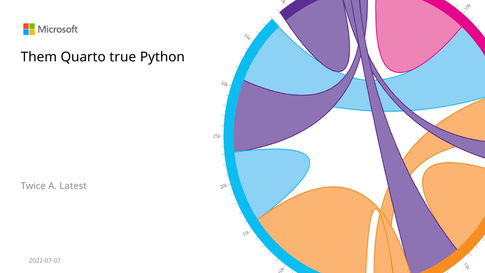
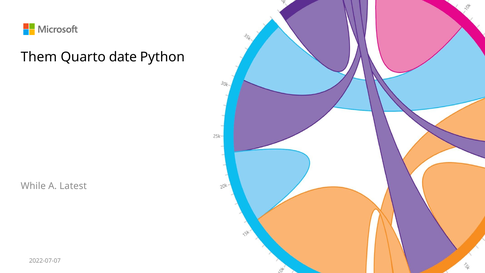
true: true -> date
Twice: Twice -> While
